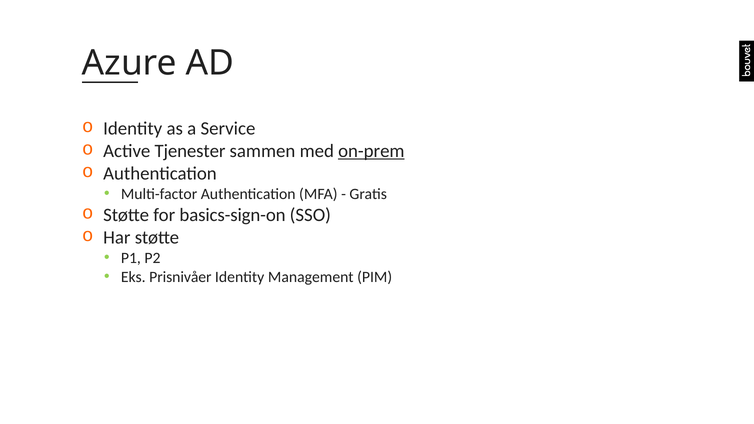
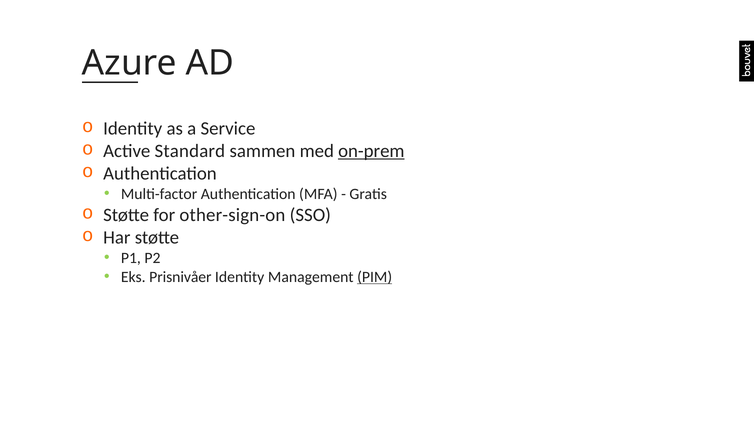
Tjenester: Tjenester -> Standard
basics-sign-on: basics-sign-on -> other-sign-on
PIM underline: none -> present
